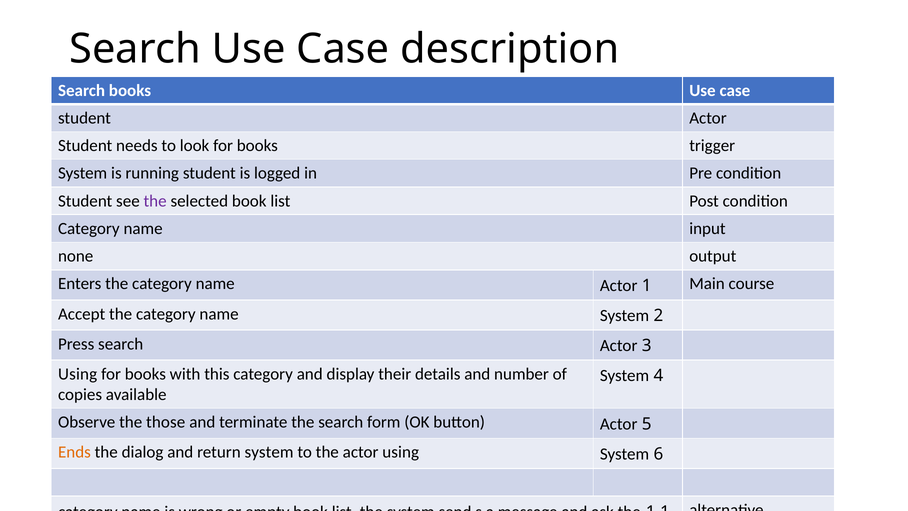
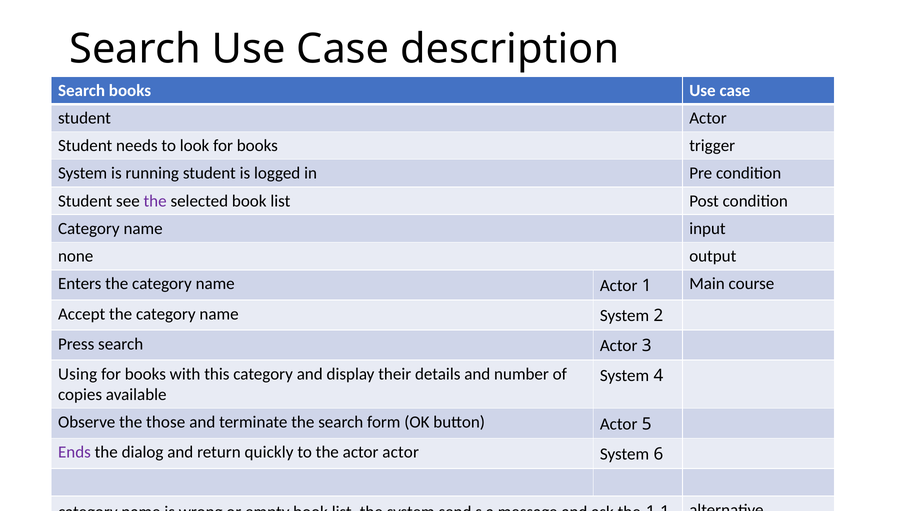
Ends colour: orange -> purple
return system: system -> quickly
the actor using: using -> actor
